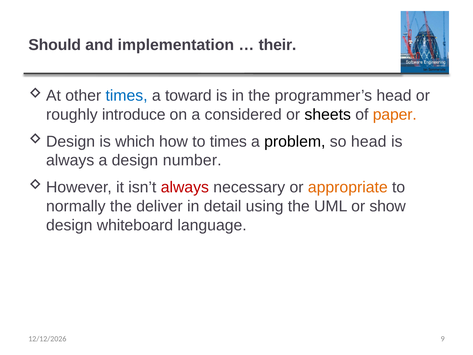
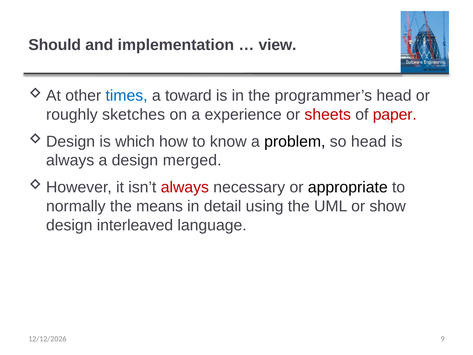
their: their -> view
introduce: introduce -> sketches
considered: considered -> experience
sheets colour: black -> red
paper colour: orange -> red
to times: times -> know
number: number -> merged
appropriate colour: orange -> black
deliver: deliver -> means
whiteboard: whiteboard -> interleaved
